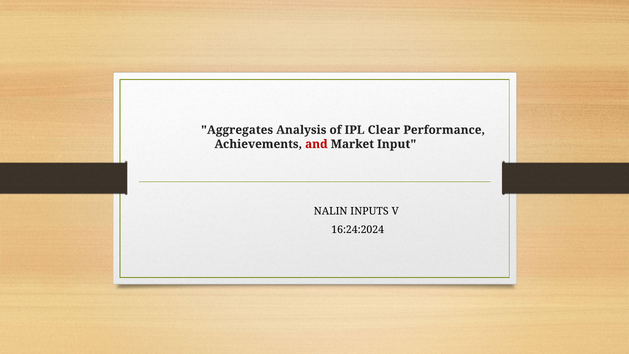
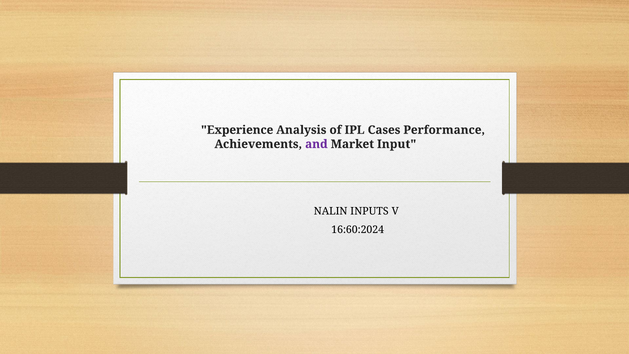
Aggregates: Aggregates -> Experience
Clear: Clear -> Cases
and colour: red -> purple
16:24:2024: 16:24:2024 -> 16:60:2024
